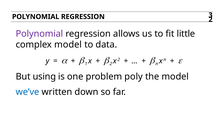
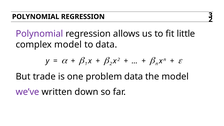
using: using -> trade
problem poly: poly -> data
we’ve colour: blue -> purple
